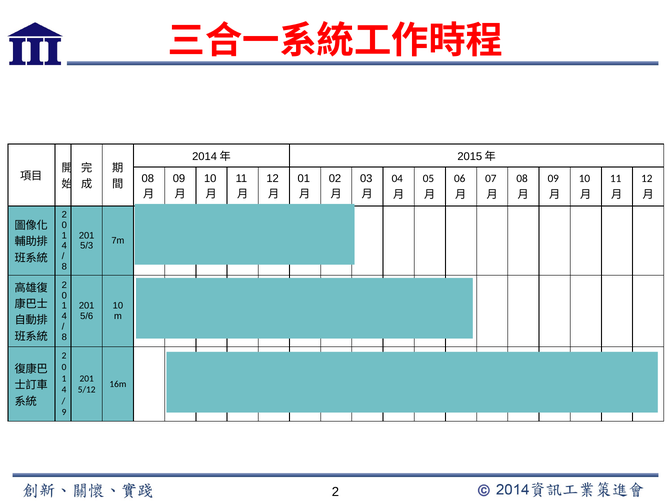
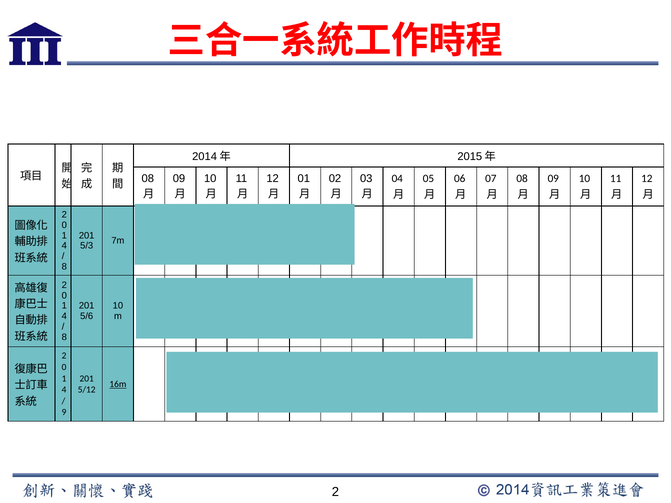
16m underline: none -> present
